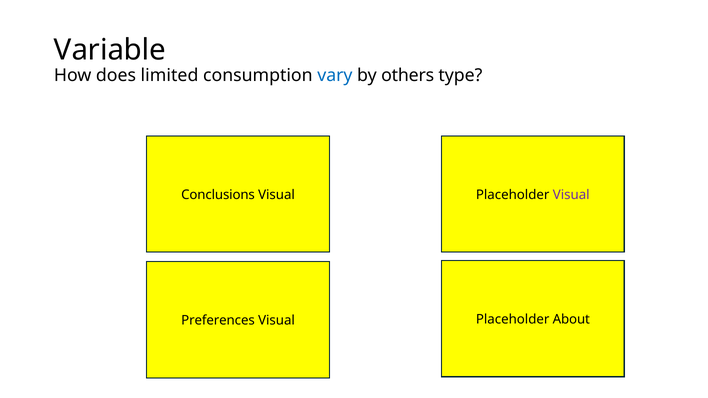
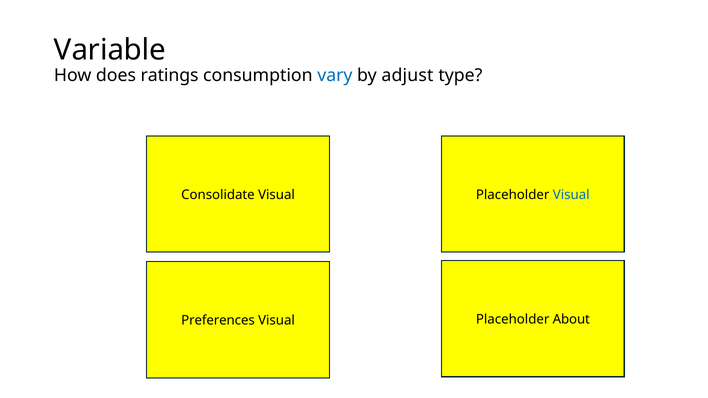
limited: limited -> ratings
others: others -> adjust
Conclusions: Conclusions -> Consolidate
Visual at (571, 195) colour: purple -> blue
